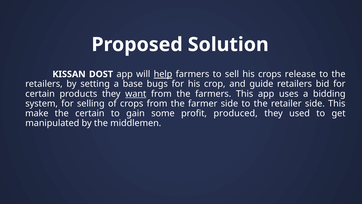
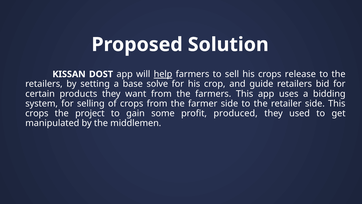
bugs: bugs -> solve
want underline: present -> none
make at (37, 113): make -> crops
the certain: certain -> project
